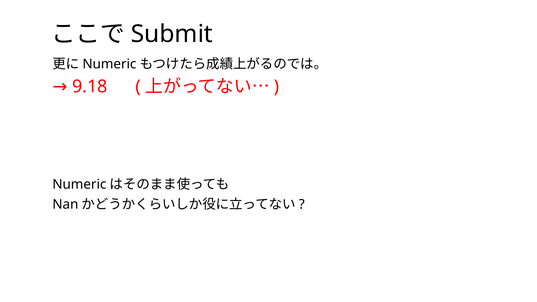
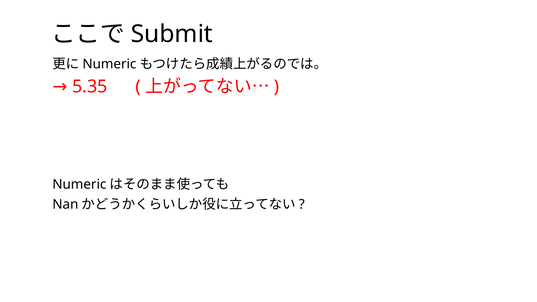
9.18: 9.18 -> 5.35
